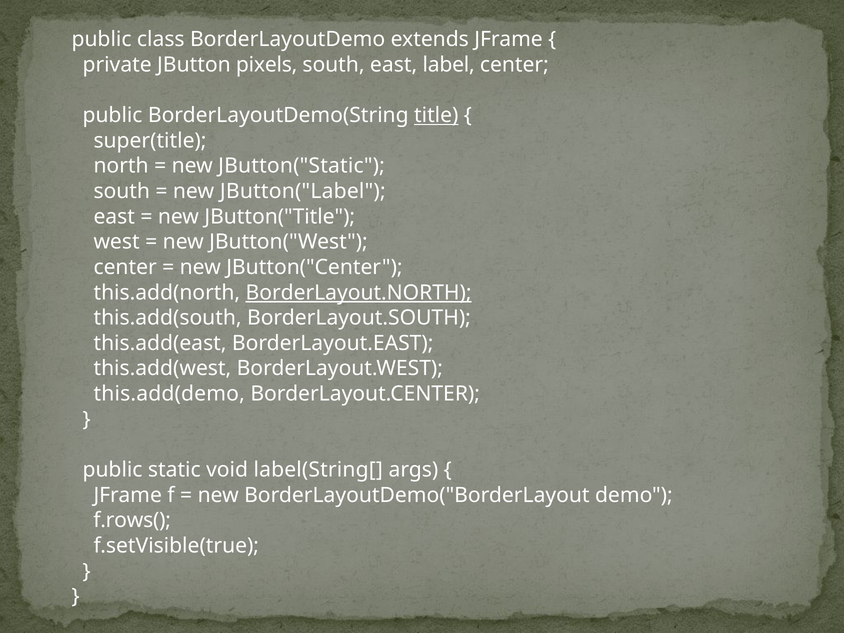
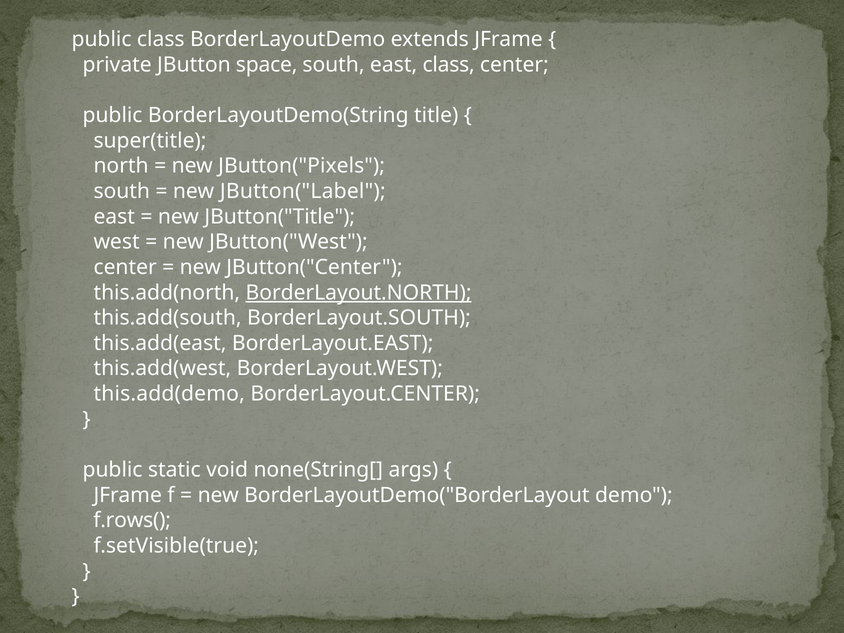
pixels: pixels -> space
east label: label -> class
title underline: present -> none
JButton("Static: JButton("Static -> JButton("Pixels
label(String[: label(String[ -> none(String[
